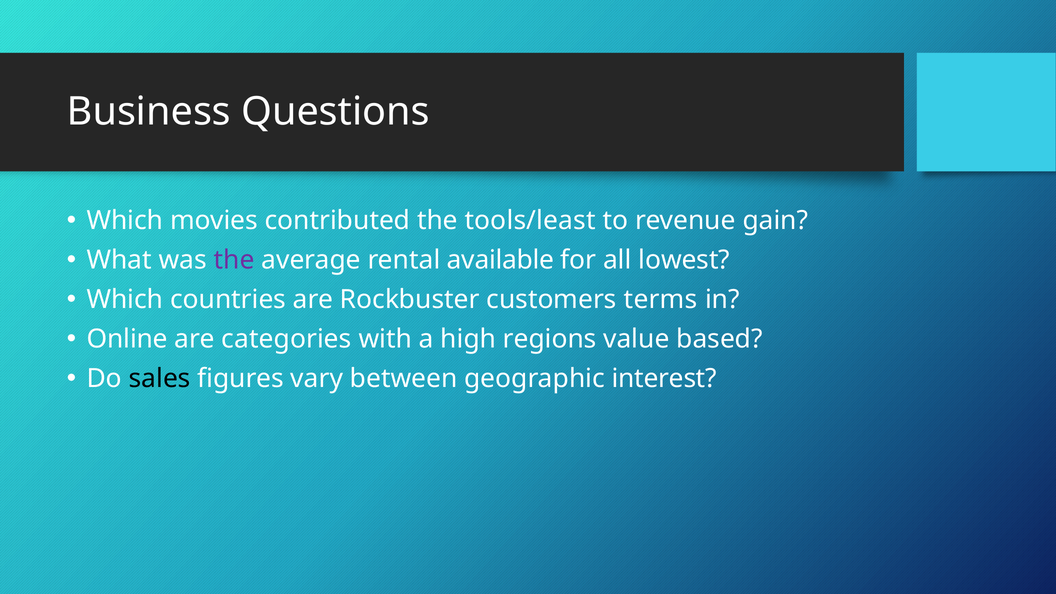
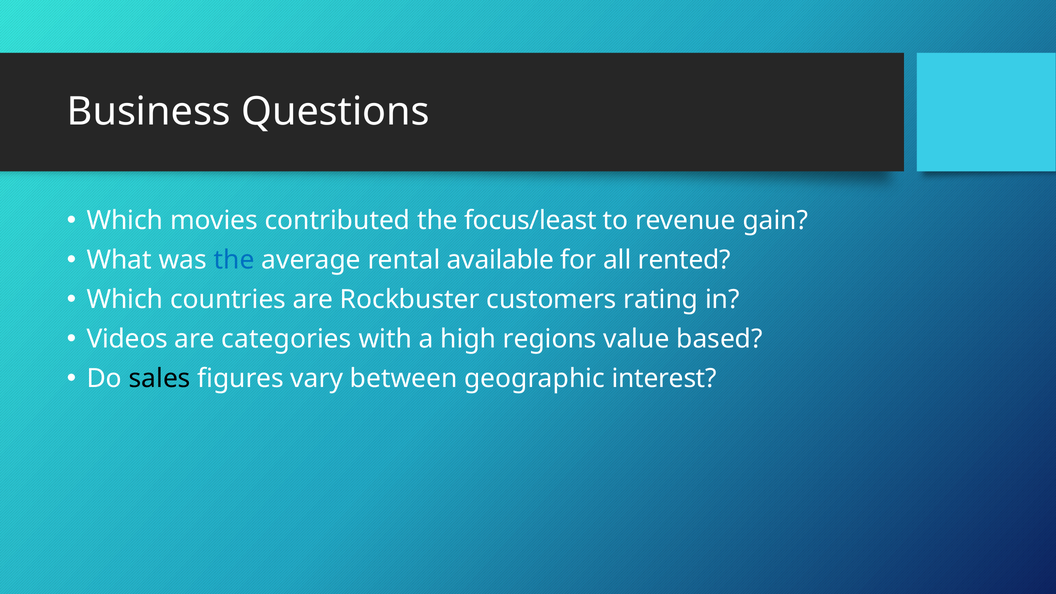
tools/least: tools/least -> focus/least
the at (234, 260) colour: purple -> blue
lowest: lowest -> rented
terms: terms -> rating
Online: Online -> Videos
